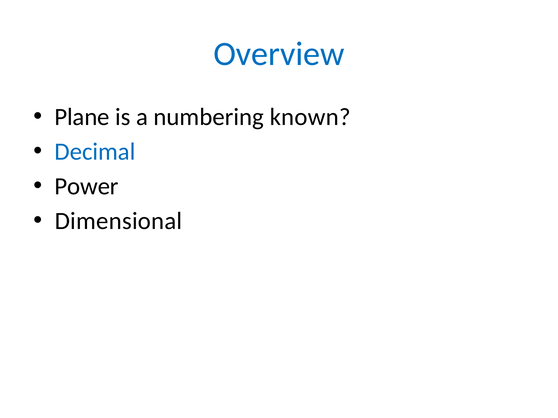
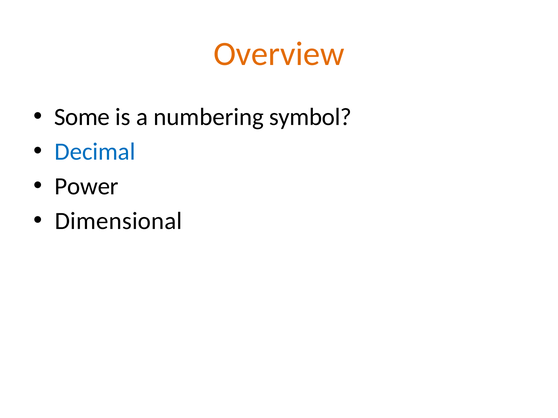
Overview colour: blue -> orange
Plane: Plane -> Some
known: known -> symbol
